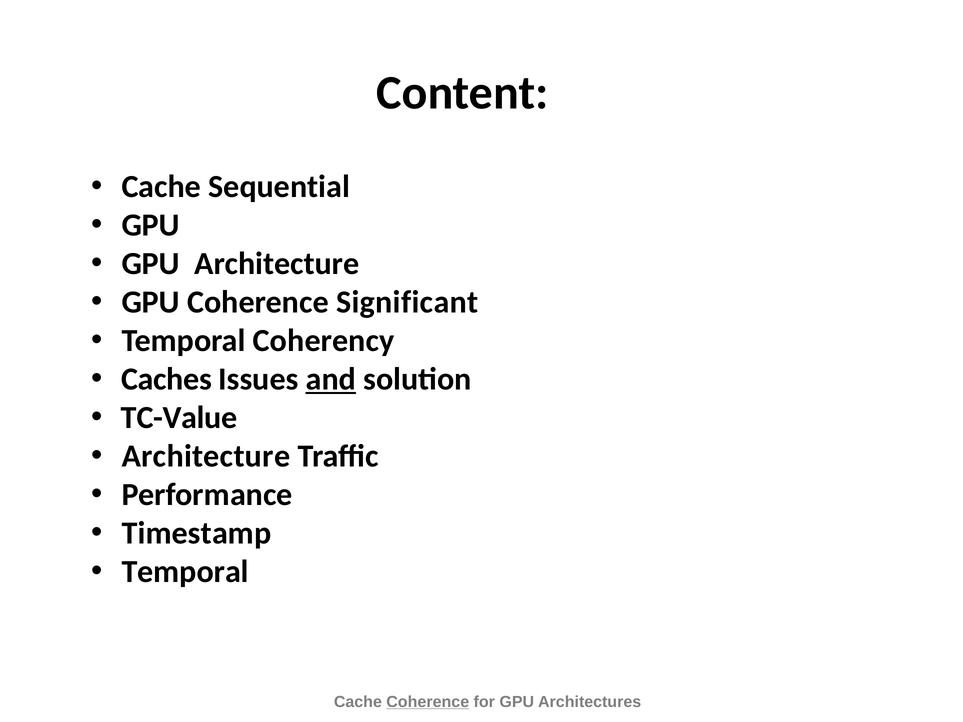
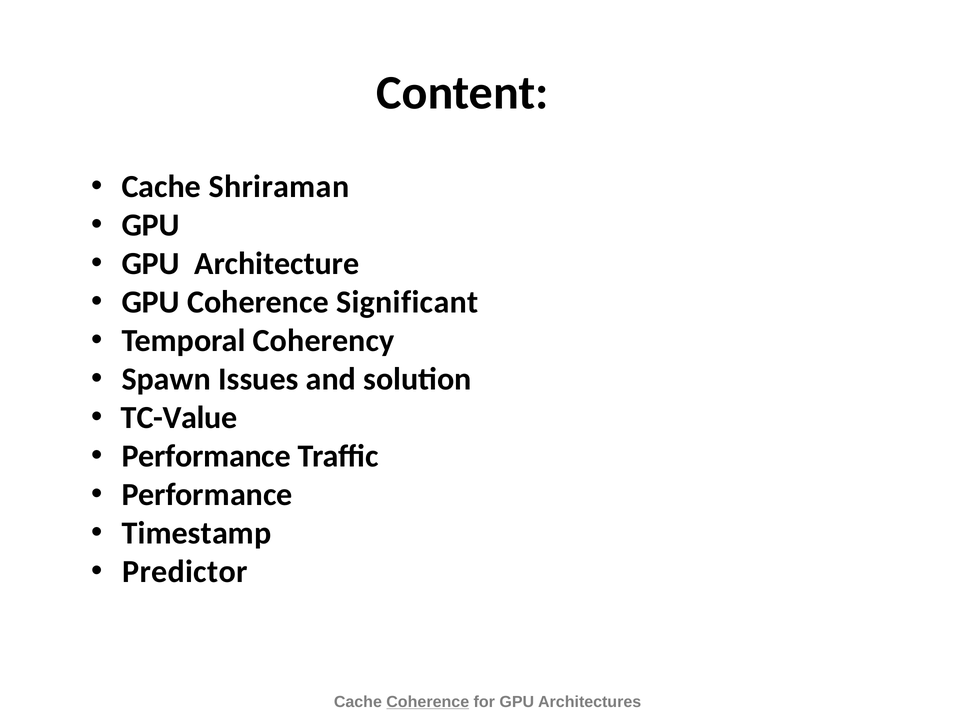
Sequential: Sequential -> Shriraman
Caches: Caches -> Spawn
and underline: present -> none
Architecture at (206, 456): Architecture -> Performance
Temporal at (185, 572): Temporal -> Predictor
